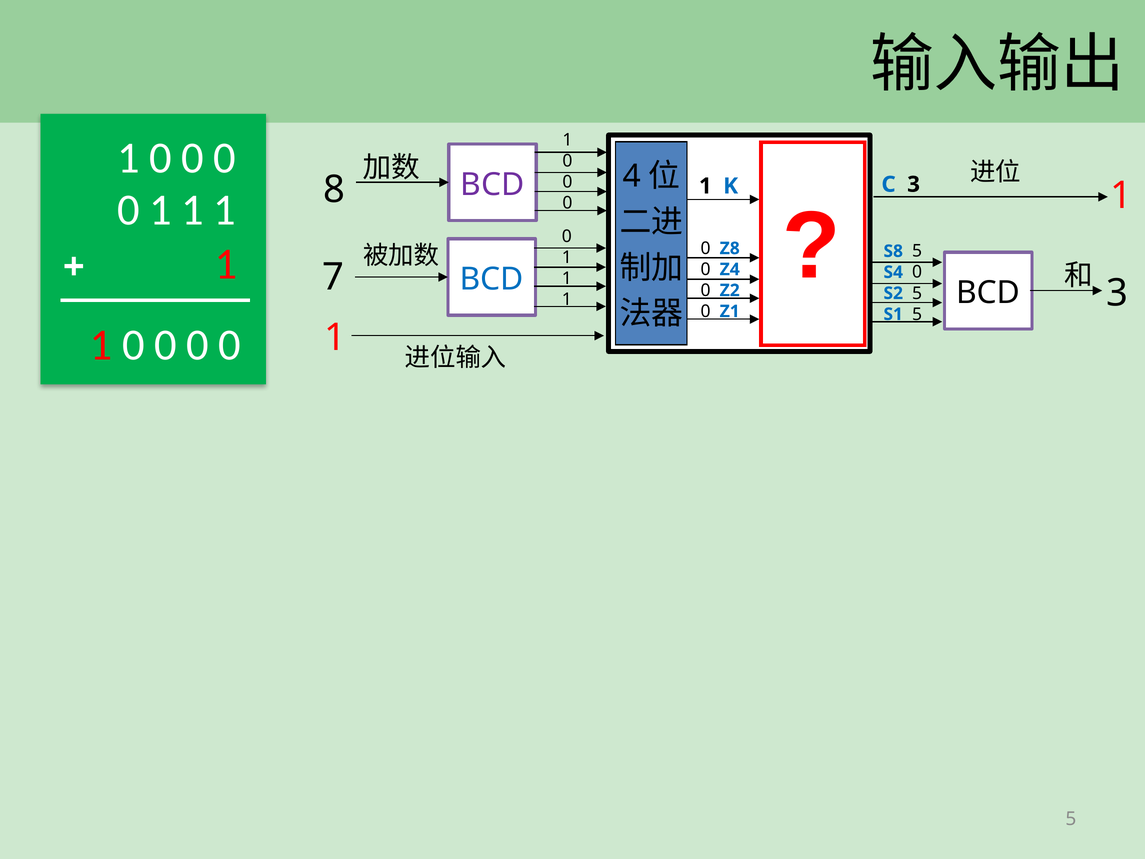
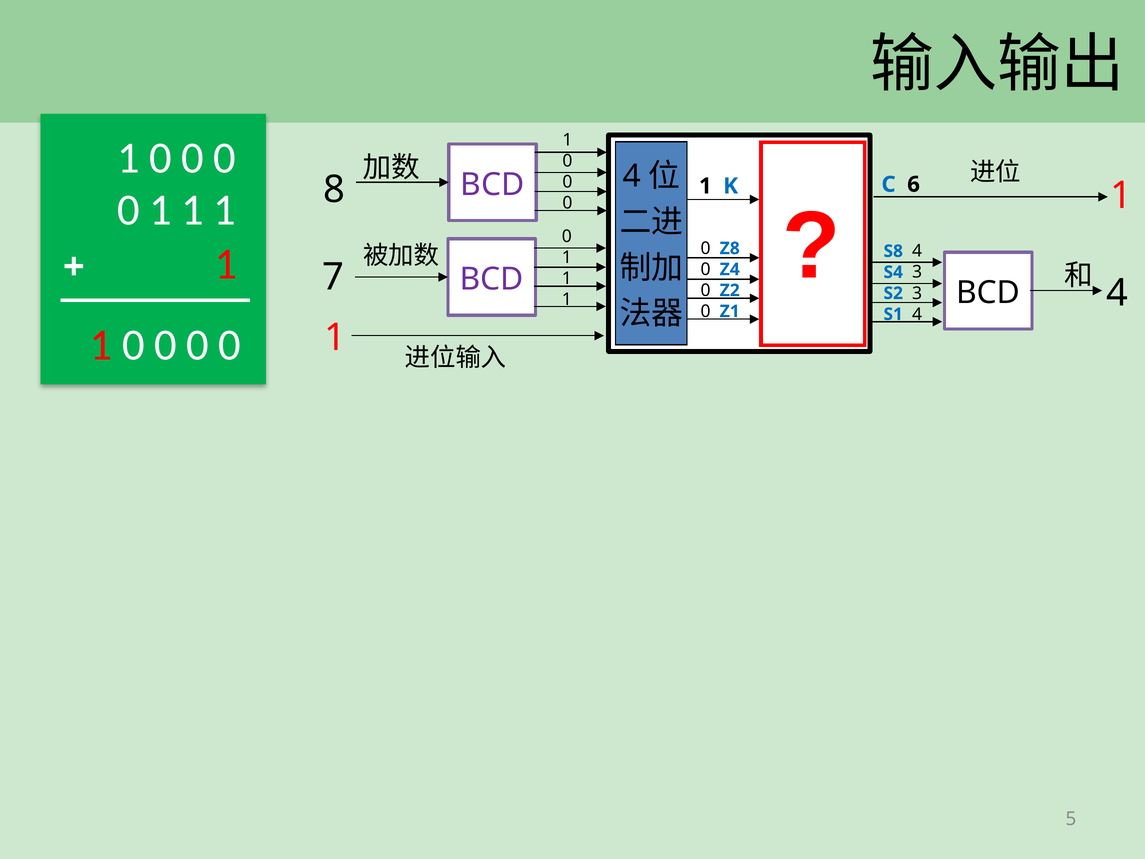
C 3: 3 -> 6
S8 5: 5 -> 4
S4 0: 0 -> 3
BCD at (492, 279) colour: blue -> purple
BCD 3: 3 -> 4
S2 5: 5 -> 3
S1 5: 5 -> 4
